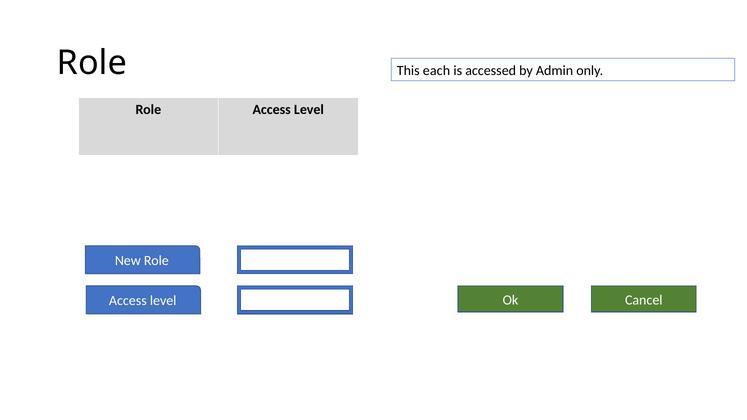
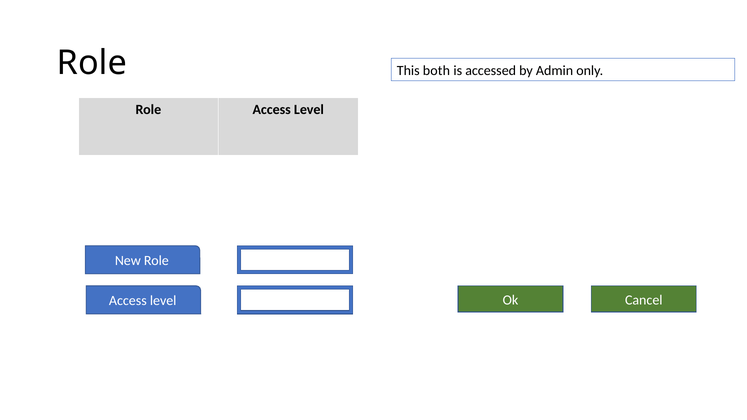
each: each -> both
